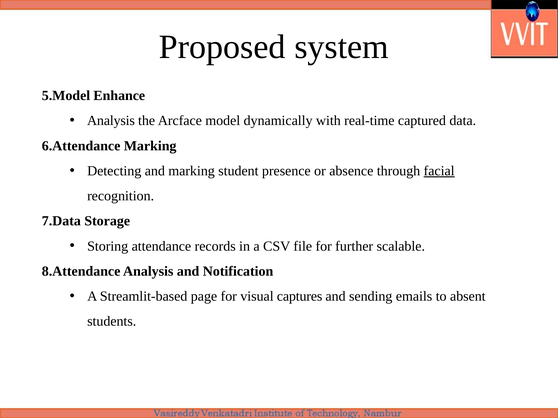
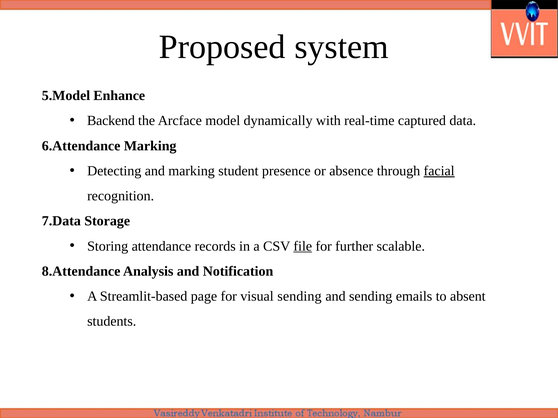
Analysis at (111, 121): Analysis -> Backend
file underline: none -> present
visual captures: captures -> sending
